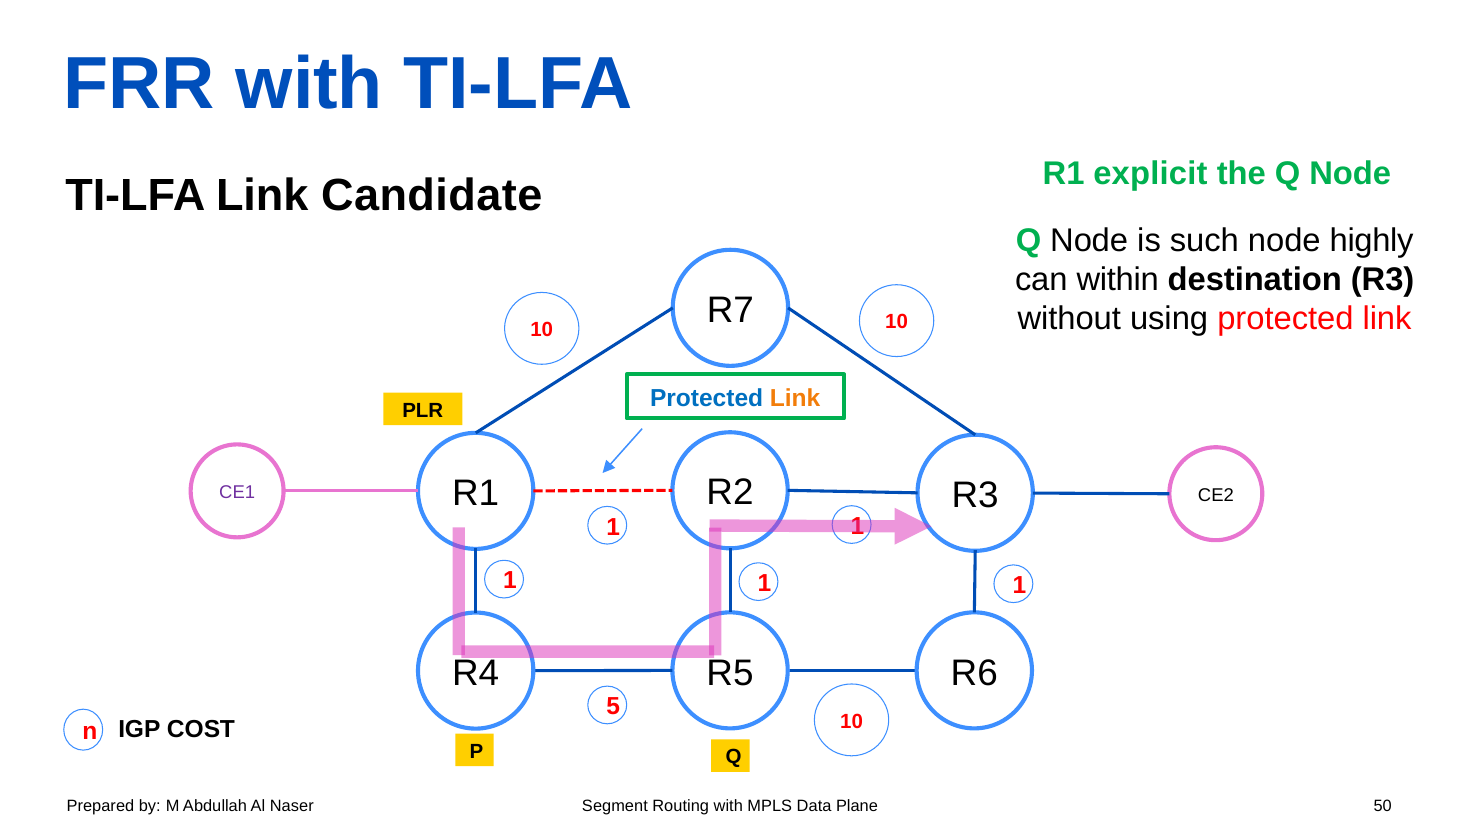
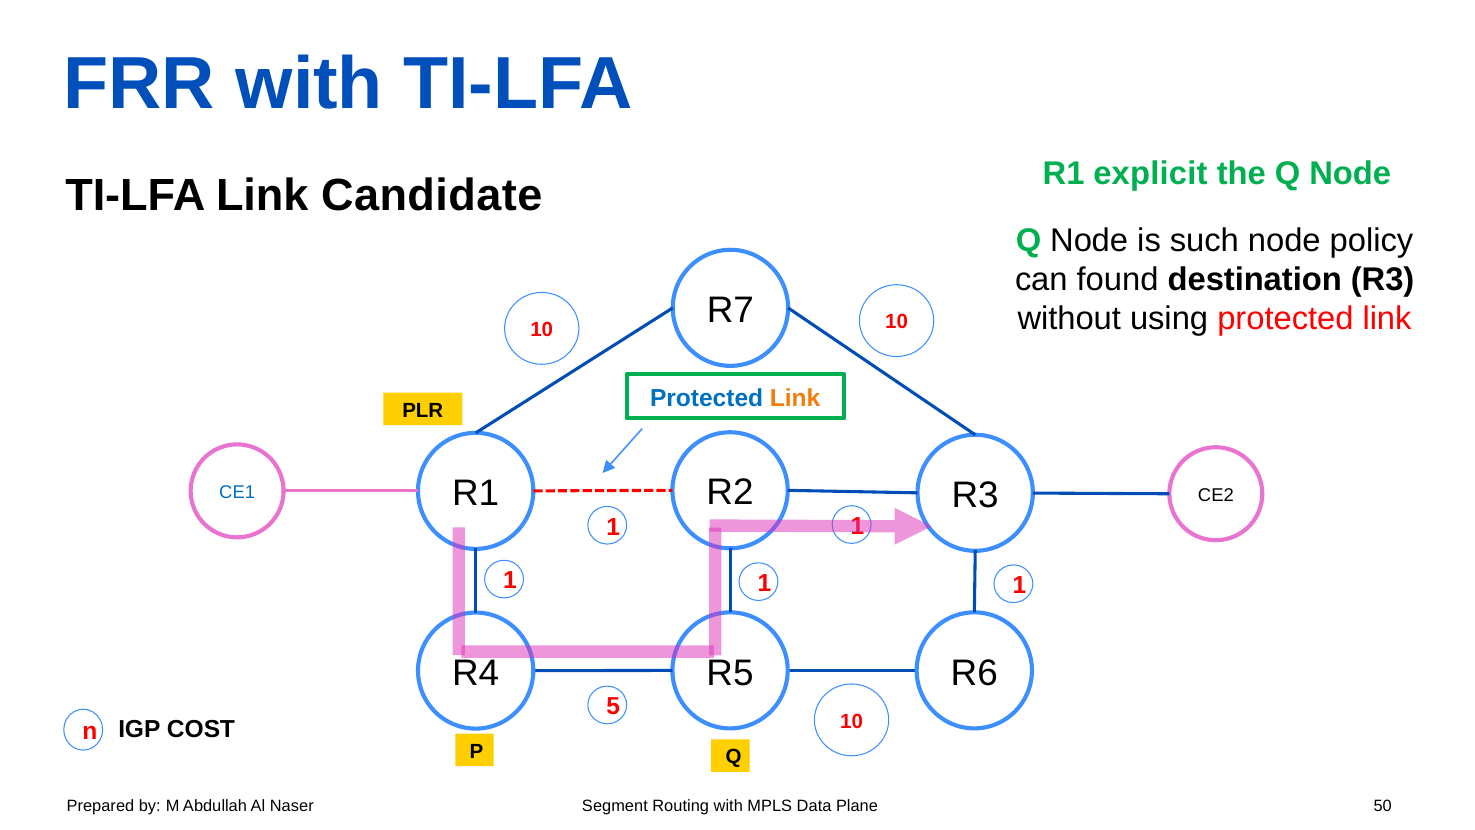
highly: highly -> policy
within: within -> found
CE1 colour: purple -> blue
